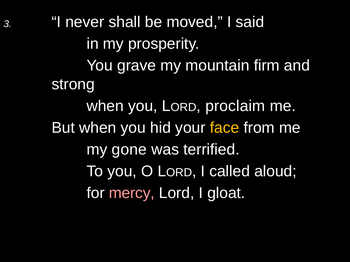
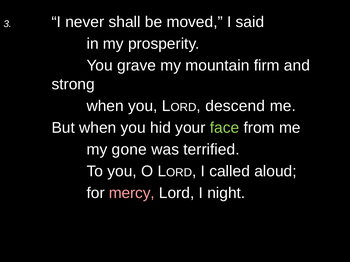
proclaim: proclaim -> descend
face colour: yellow -> light green
gloat: gloat -> night
